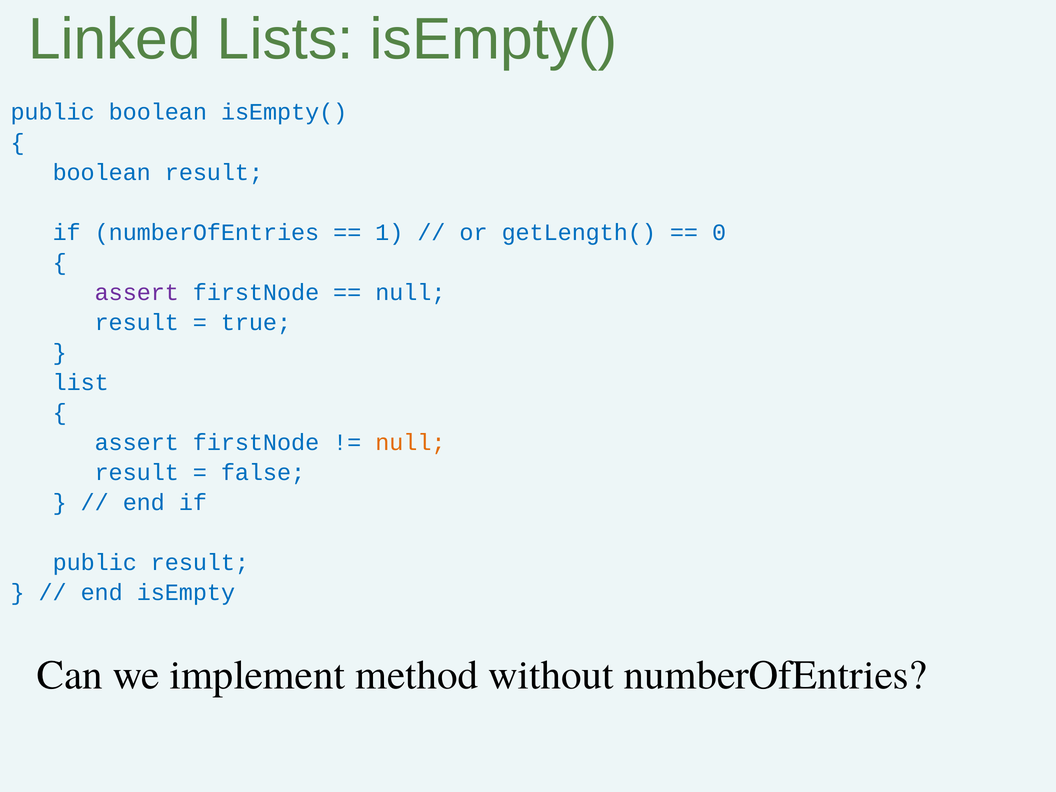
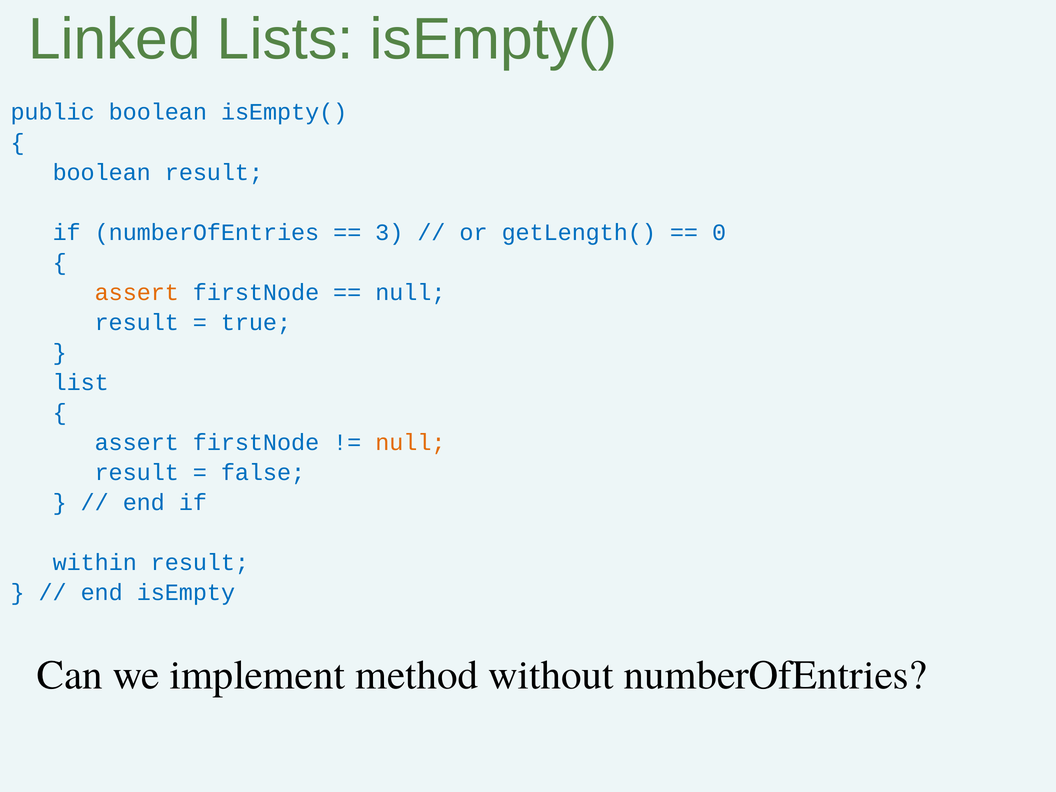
1: 1 -> 3
assert at (137, 292) colour: purple -> orange
public at (95, 563): public -> within
